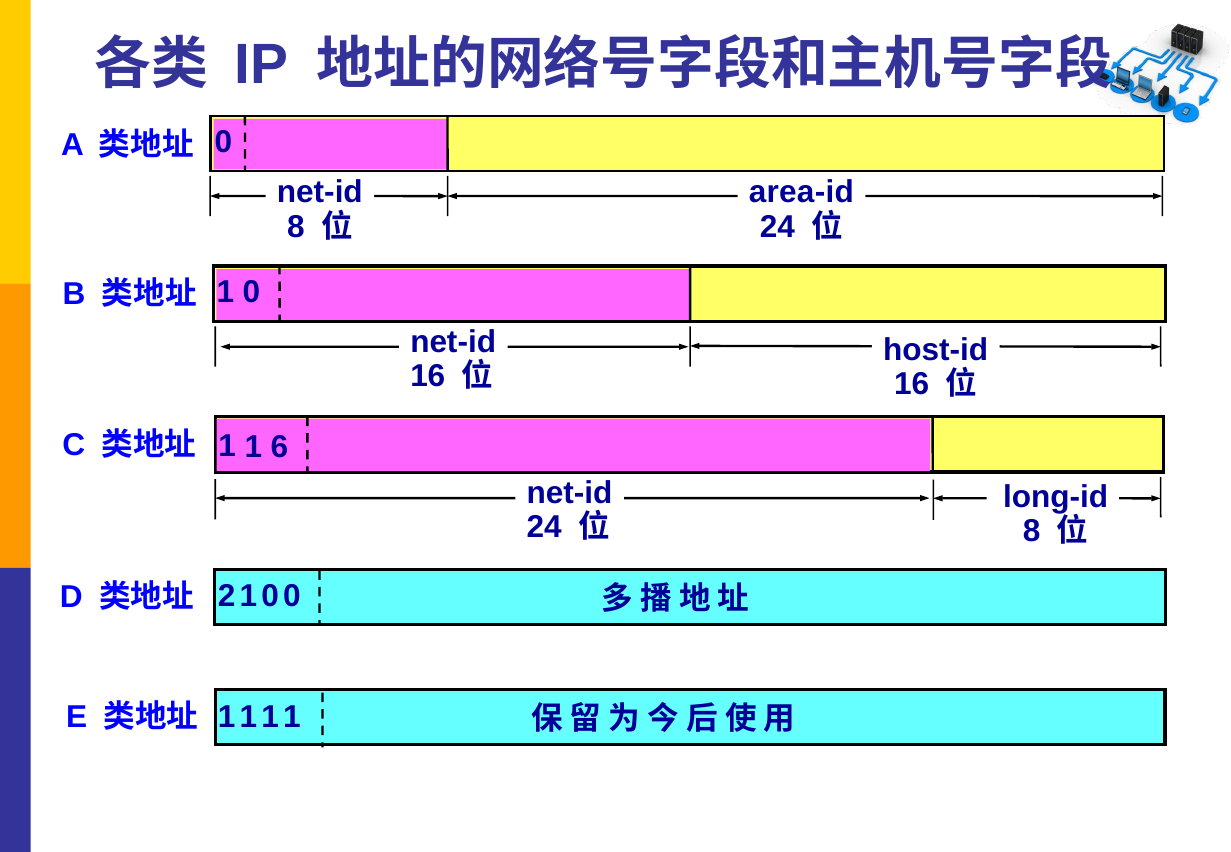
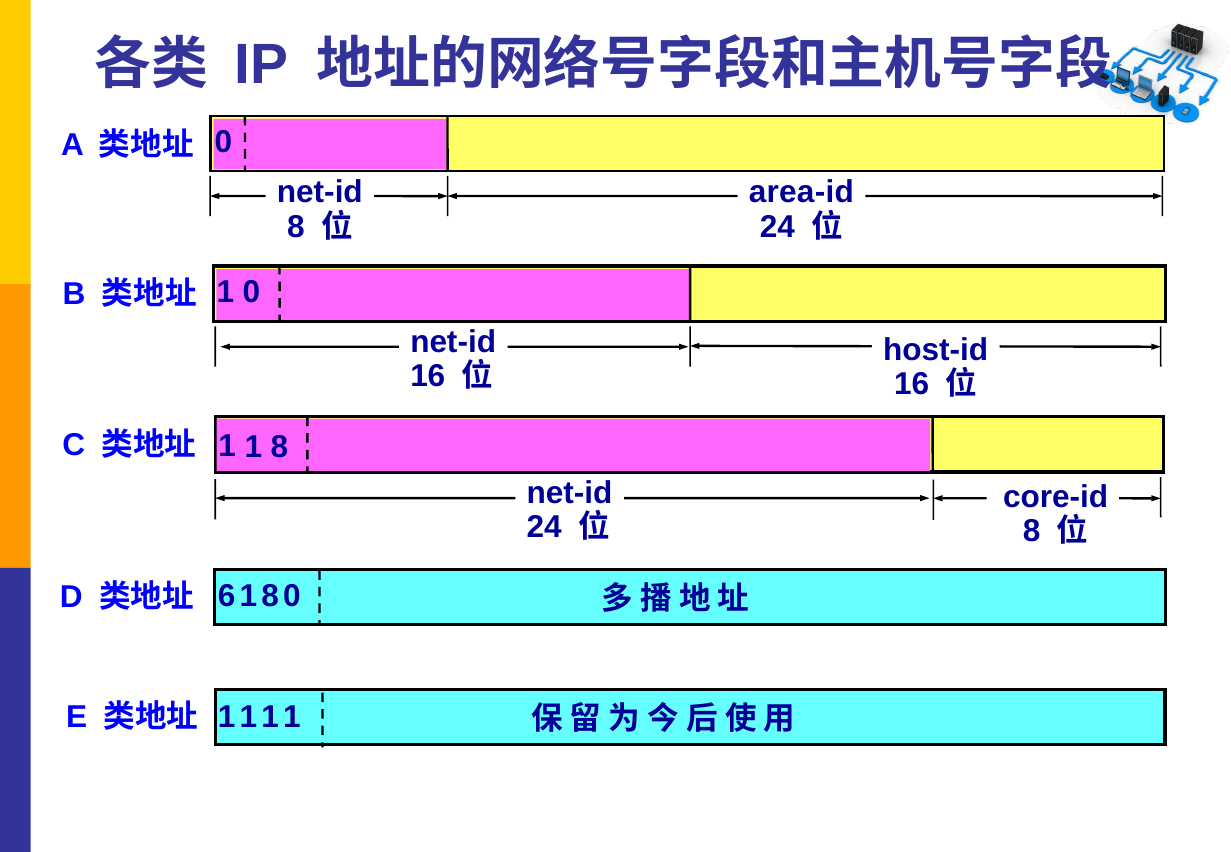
6 at (279, 447): 6 -> 8
long-id: long-id -> core-id
2: 2 -> 6
0 at (270, 596): 0 -> 8
